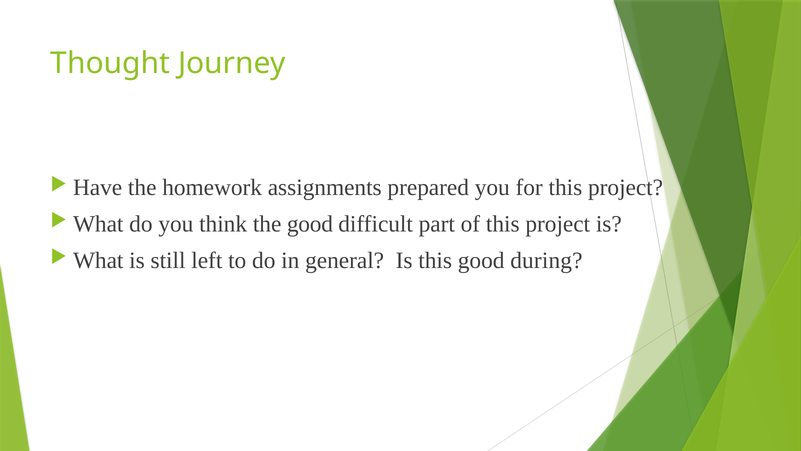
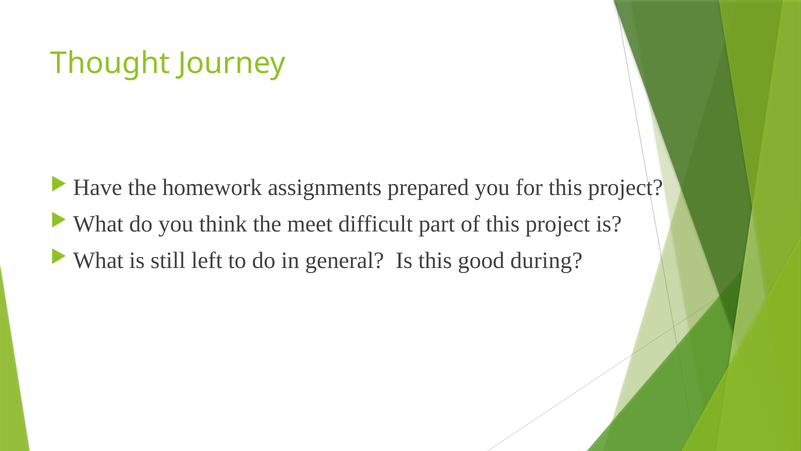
the good: good -> meet
